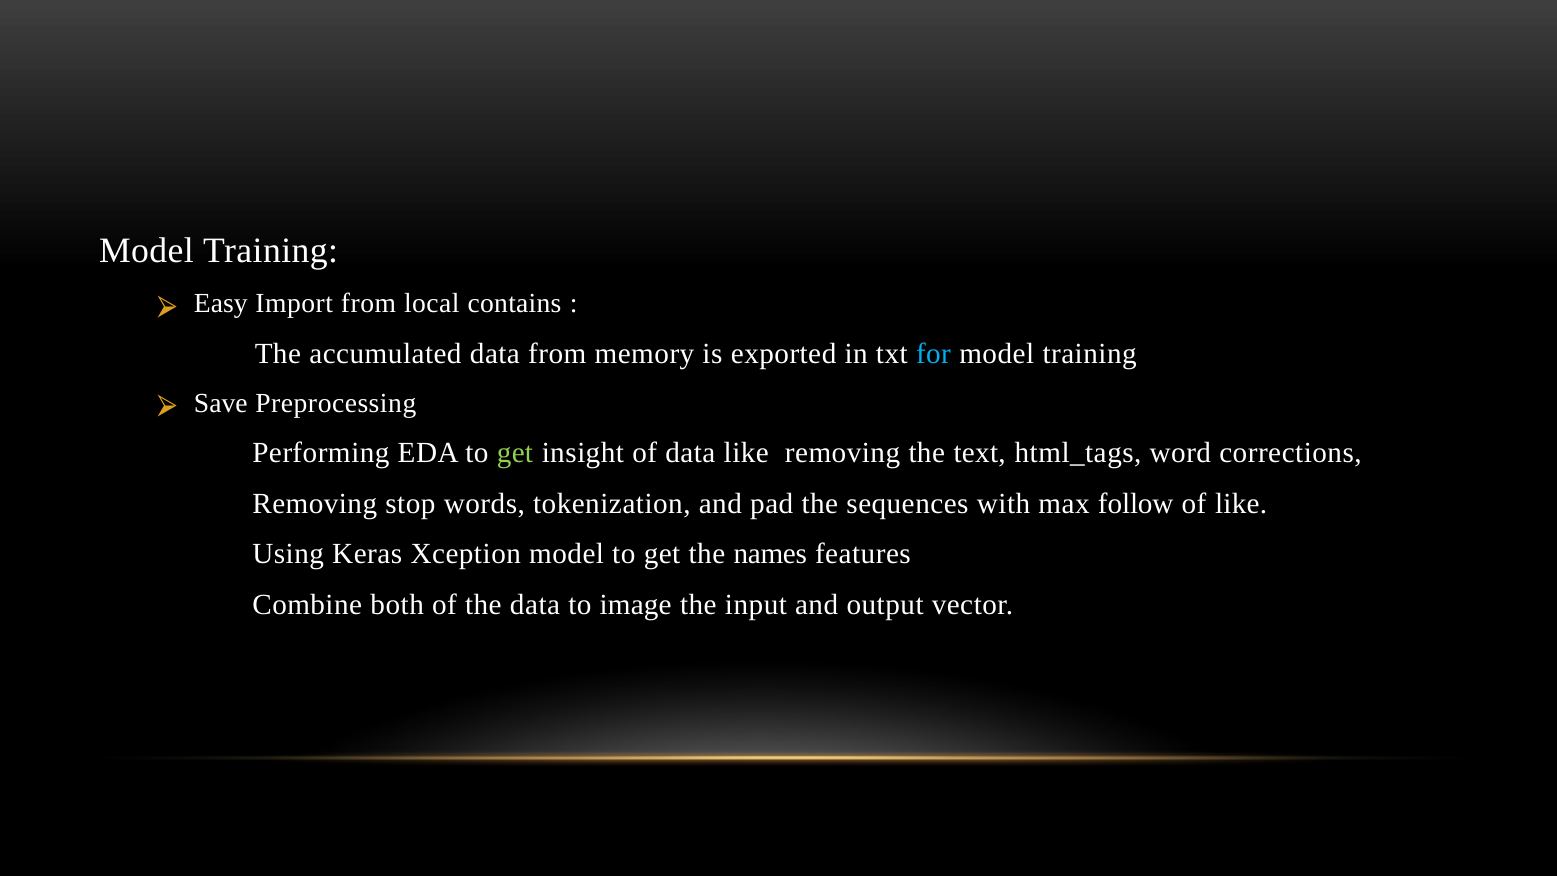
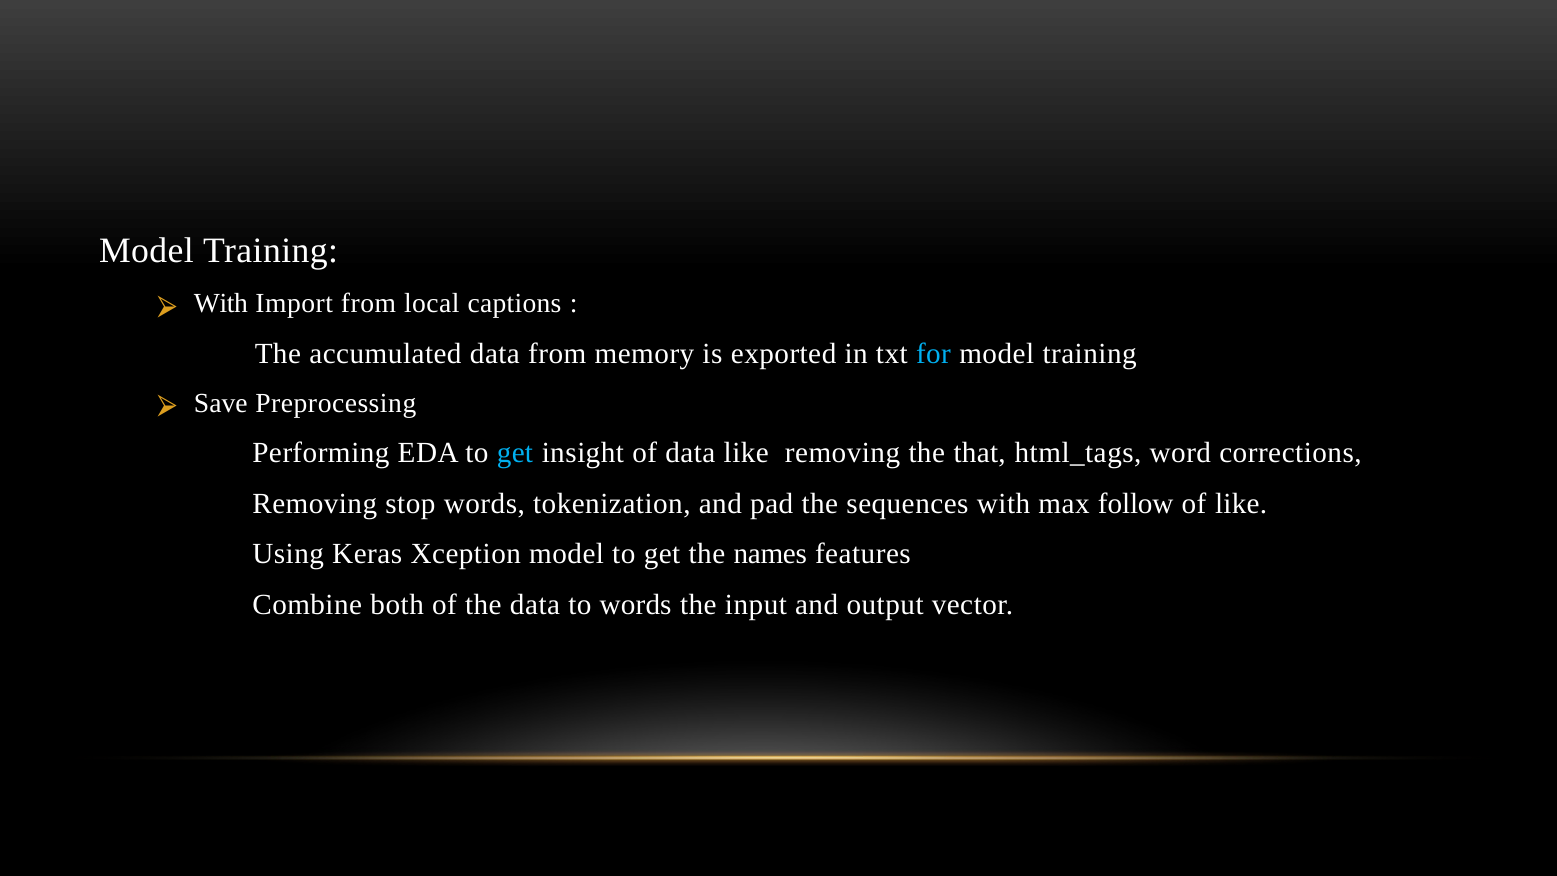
Easy at (221, 304): Easy -> With
contains: contains -> captions
get at (515, 453) colour: light green -> light blue
text: text -> that
to image: image -> words
